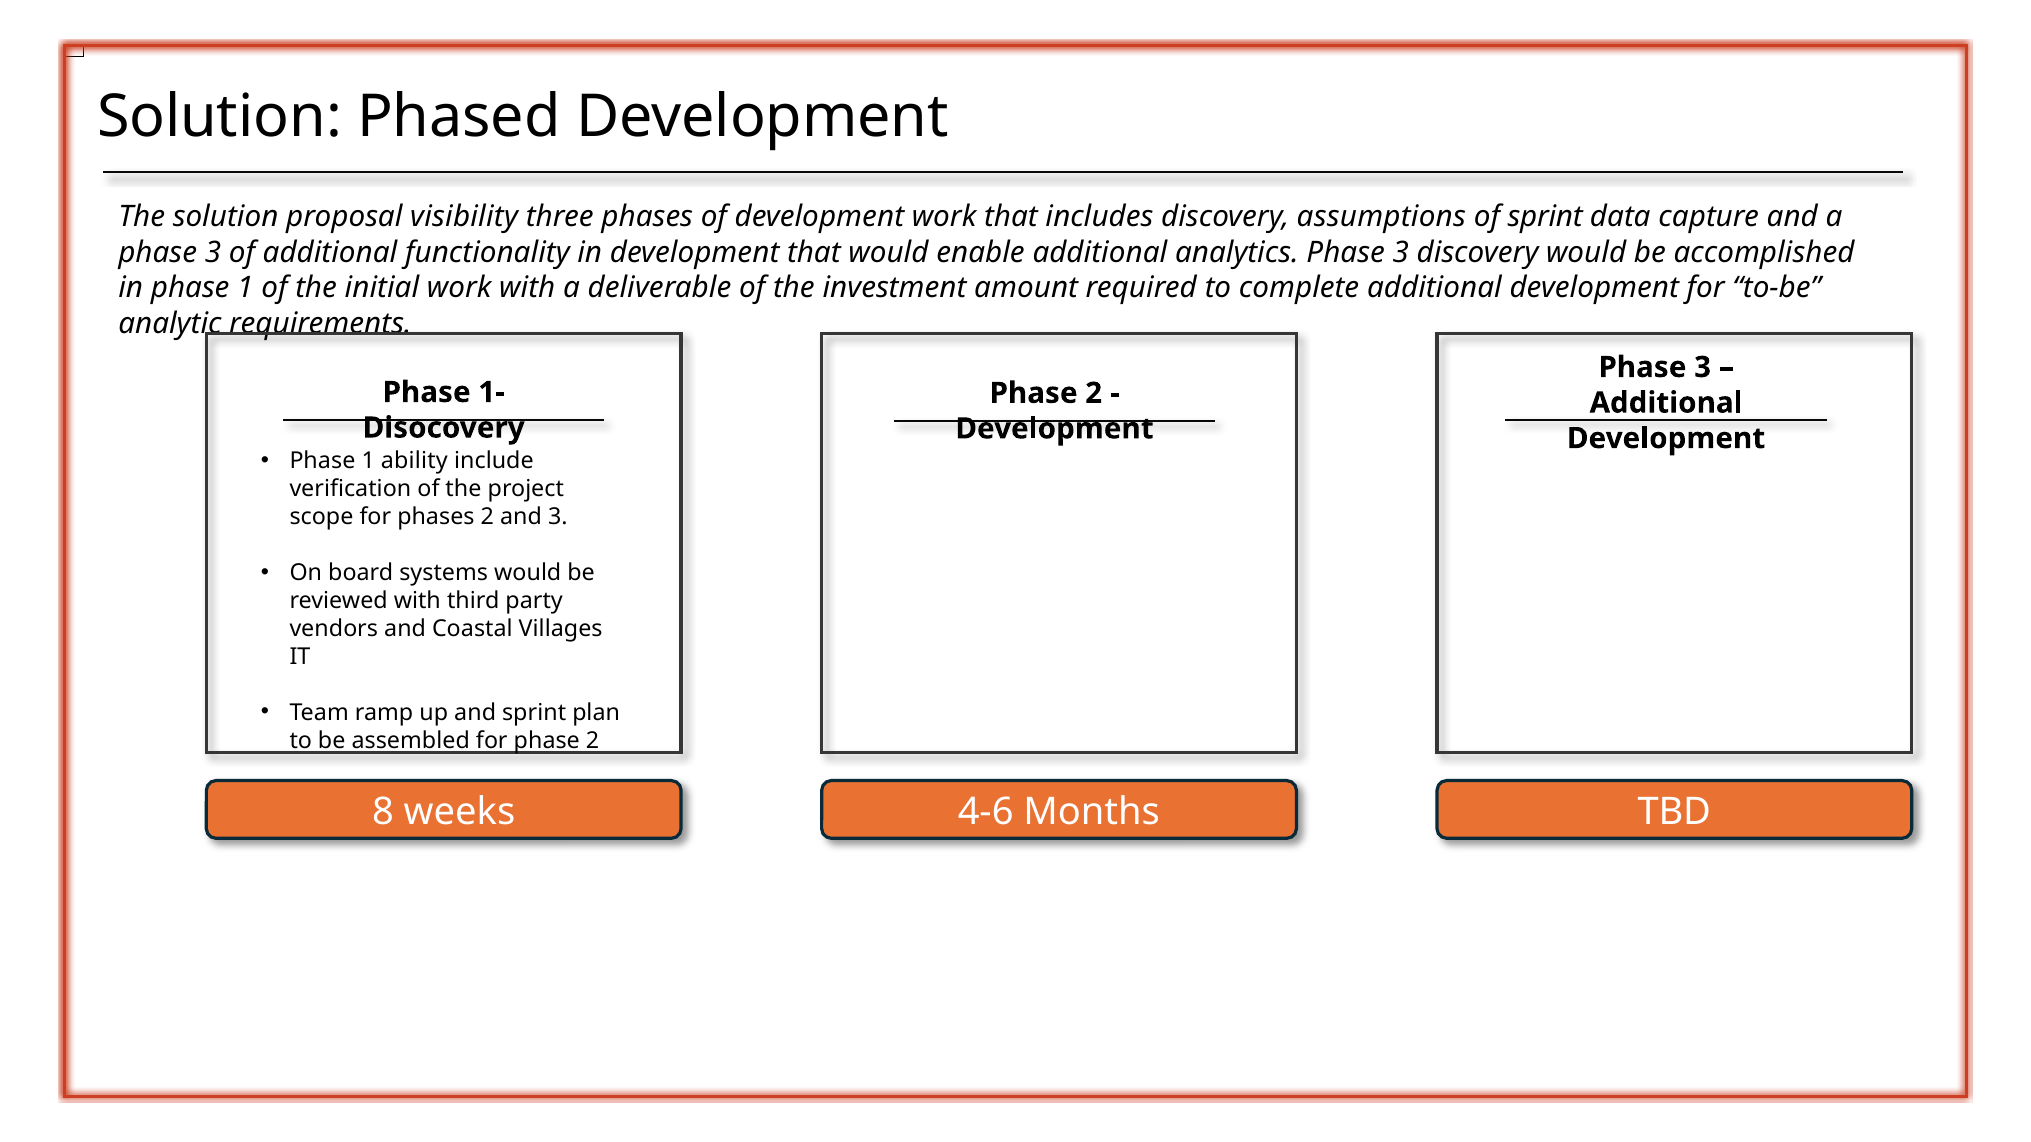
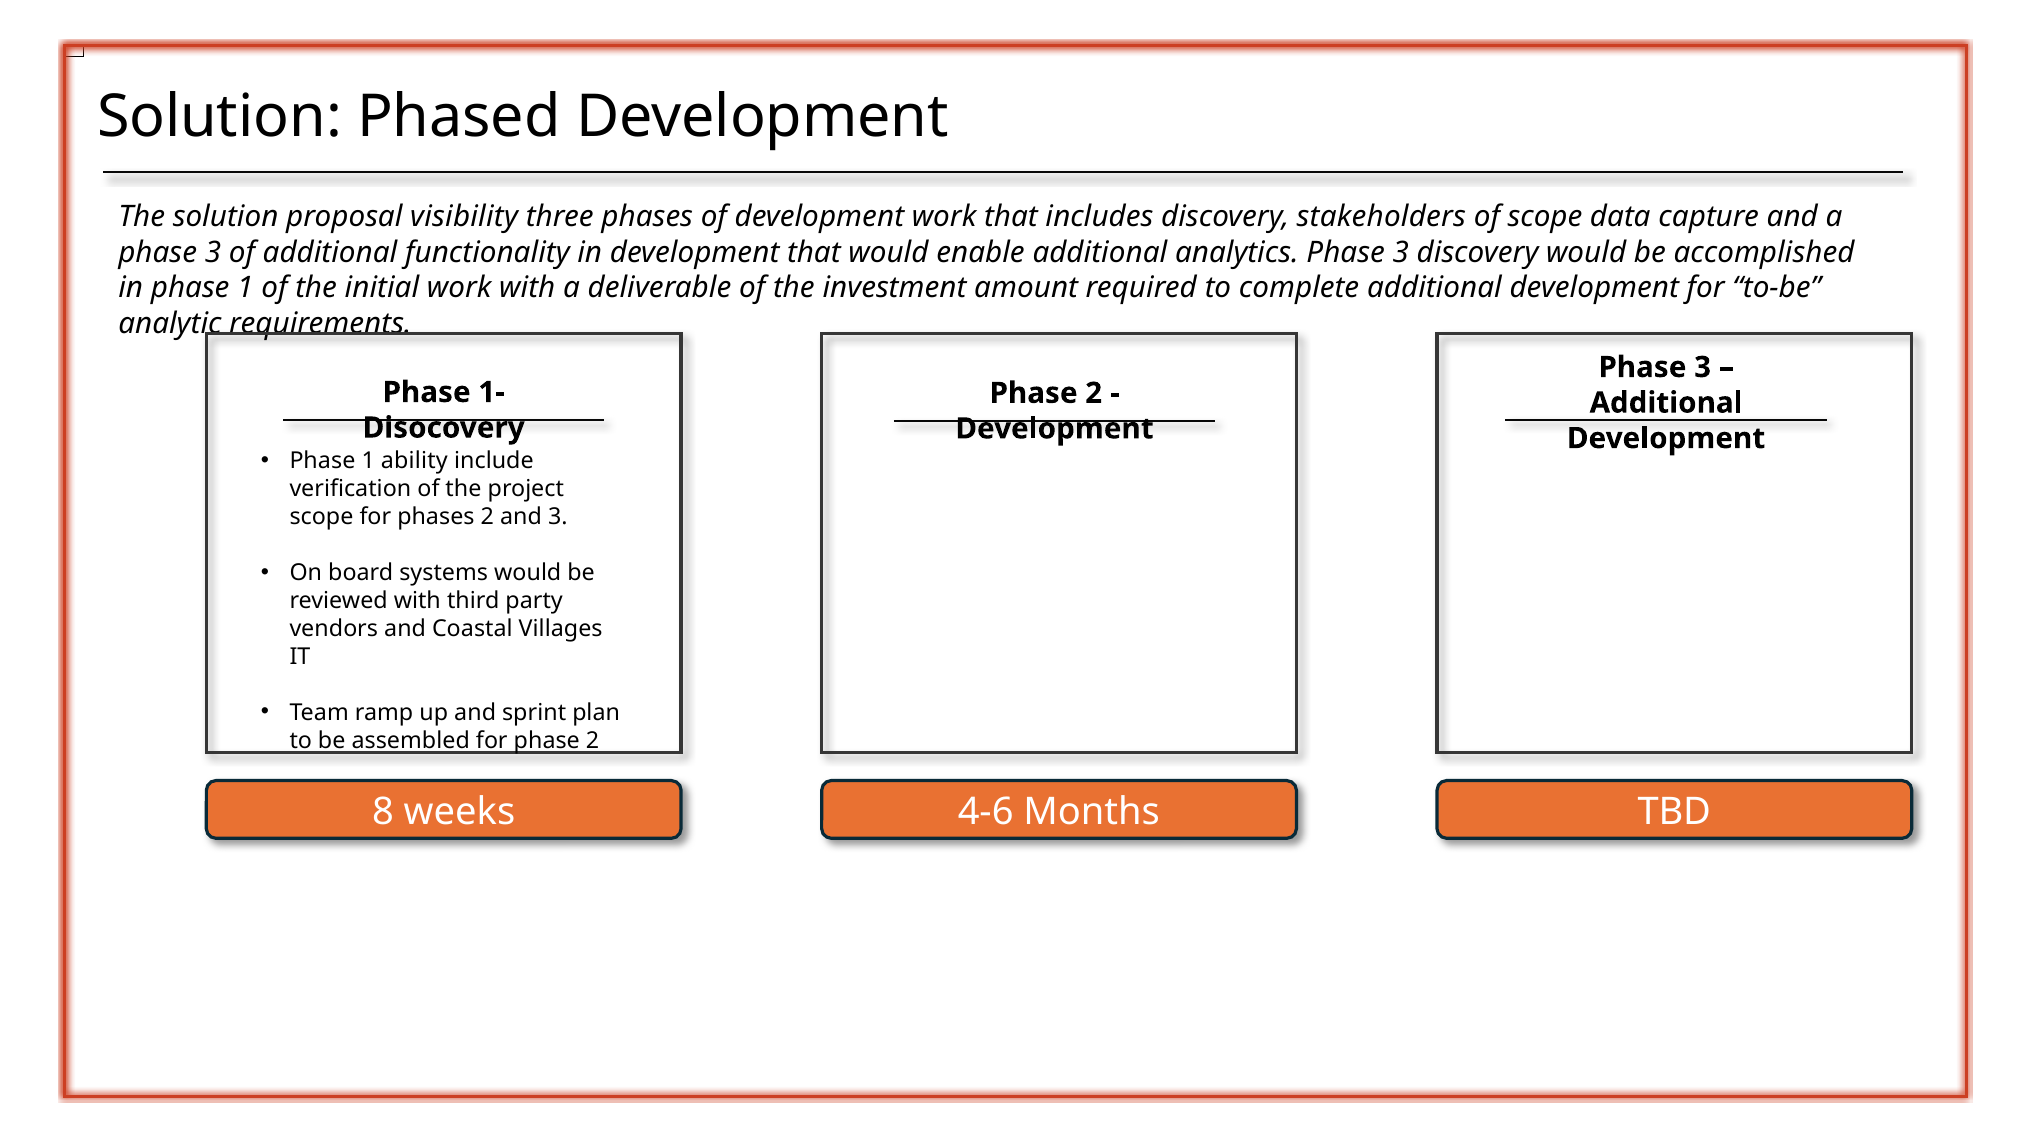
assumptions: assumptions -> stakeholders
of sprint: sprint -> scope
